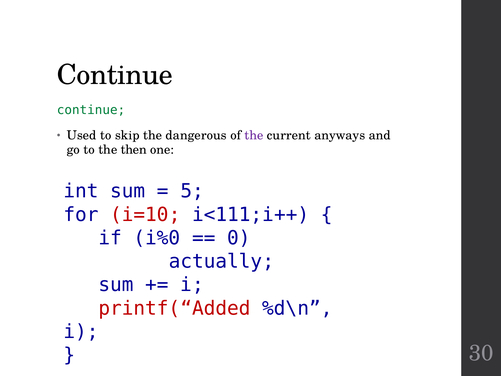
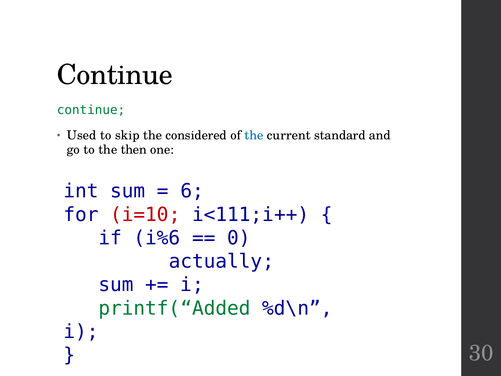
dangerous: dangerous -> considered
the at (254, 135) colour: purple -> blue
anyways: anyways -> standard
5: 5 -> 6
i%0: i%0 -> i%6
printf(“Added colour: red -> green
